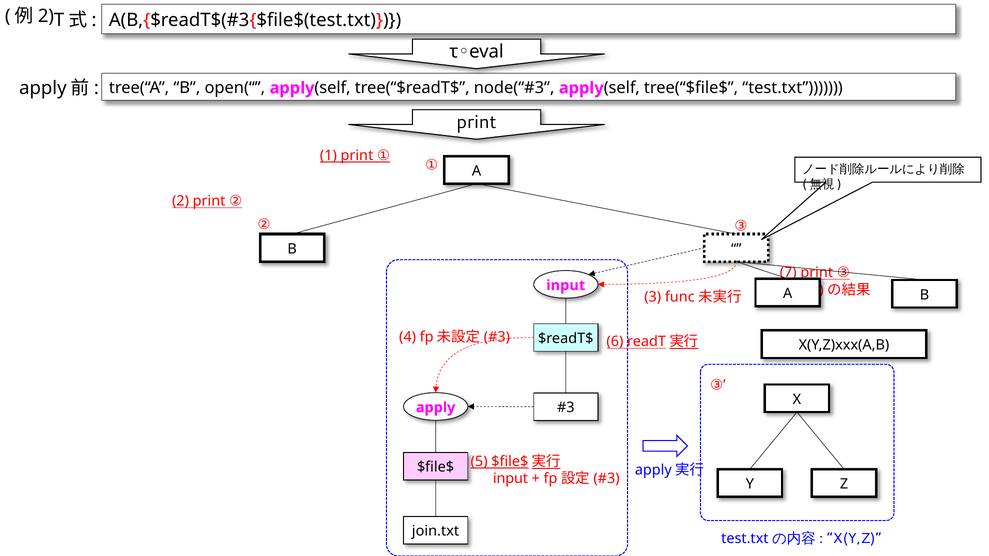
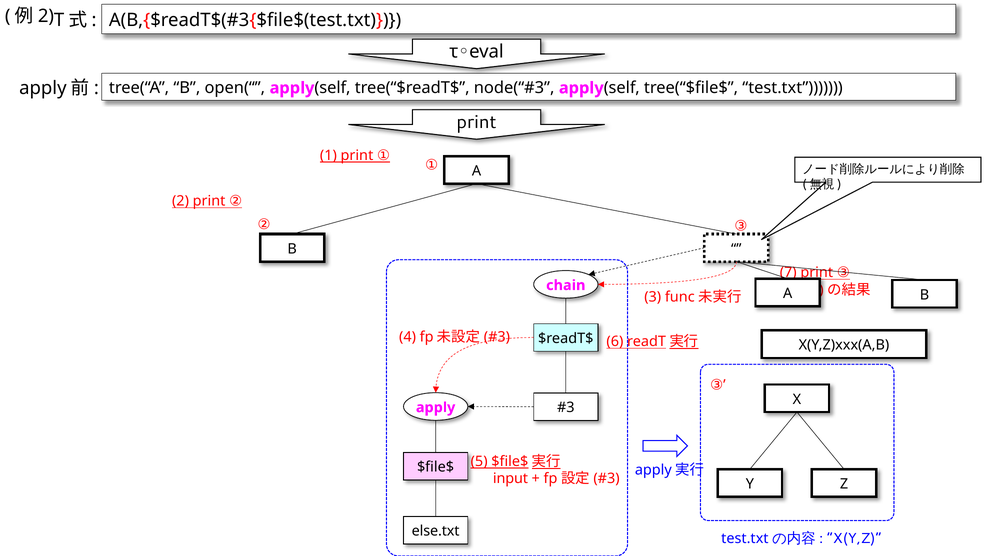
input at (566, 285): input -> chain
join.txt: join.txt -> else.txt
